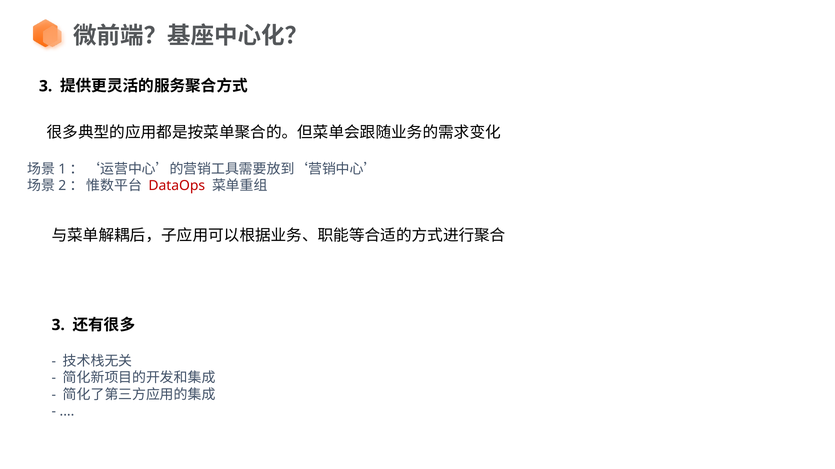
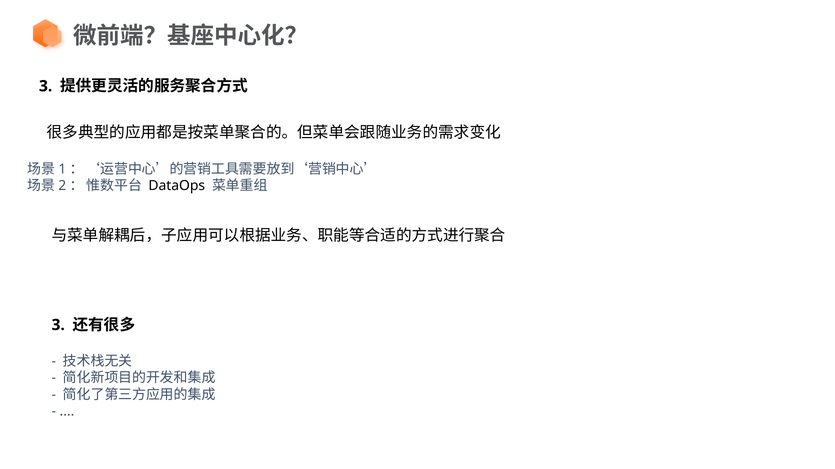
DataOps colour: red -> black
